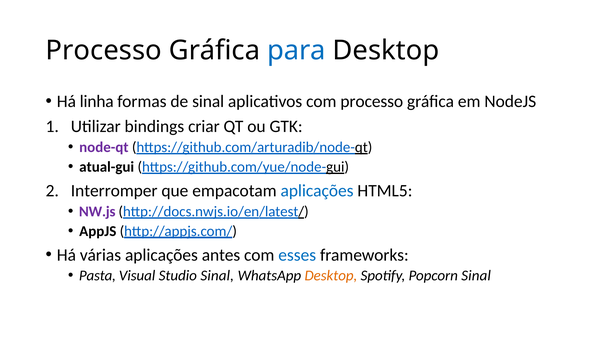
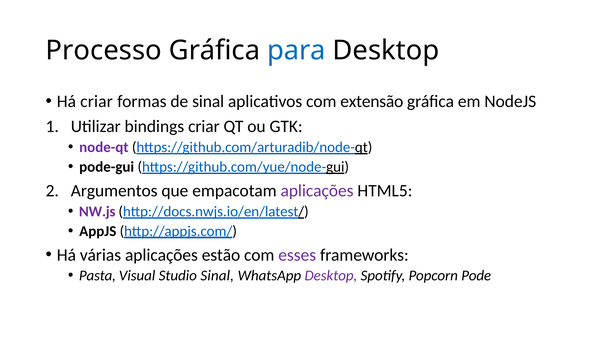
Há linha: linha -> criar
com processo: processo -> extensão
atual-gui: atual-gui -> pode-gui
Interromper: Interromper -> Argumentos
aplicações at (317, 190) colour: blue -> purple
antes: antes -> estão
esses colour: blue -> purple
Desktop at (331, 275) colour: orange -> purple
Popcorn Sinal: Sinal -> Pode
